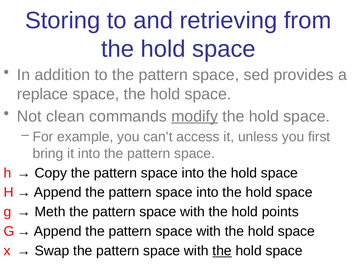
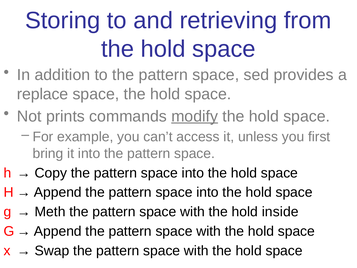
clean: clean -> prints
points: points -> inside
the at (222, 251) underline: present -> none
